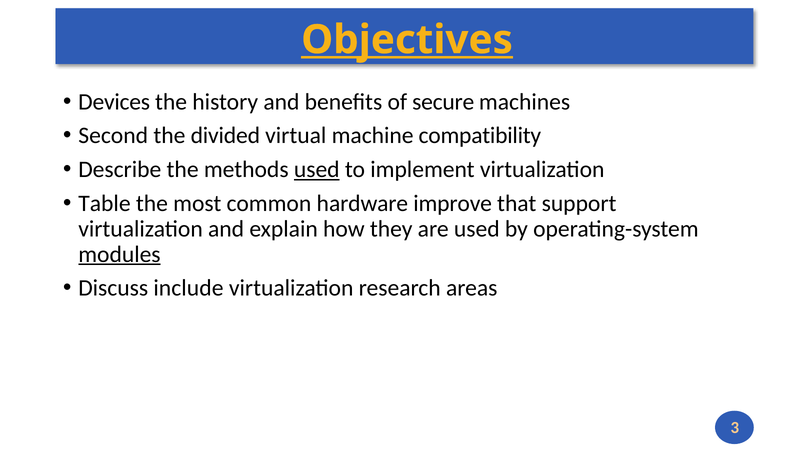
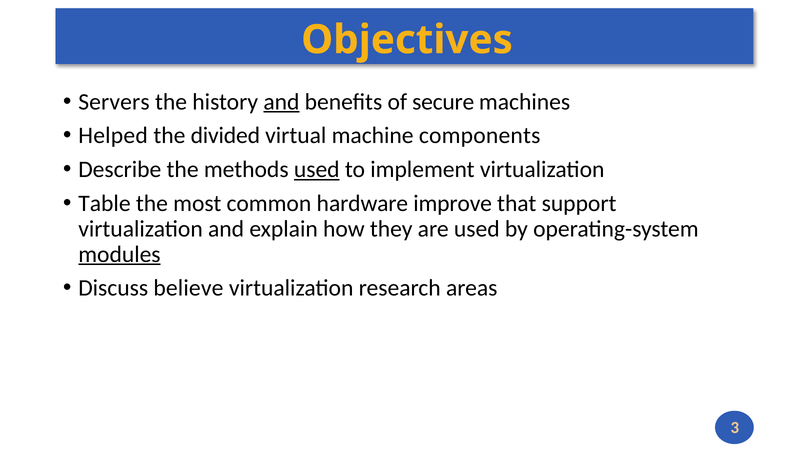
Objectives underline: present -> none
Devices: Devices -> Servers
and at (281, 102) underline: none -> present
Second: Second -> Helped
compatibility: compatibility -> components
include: include -> believe
